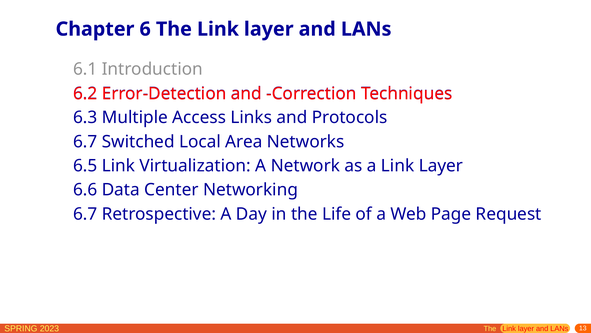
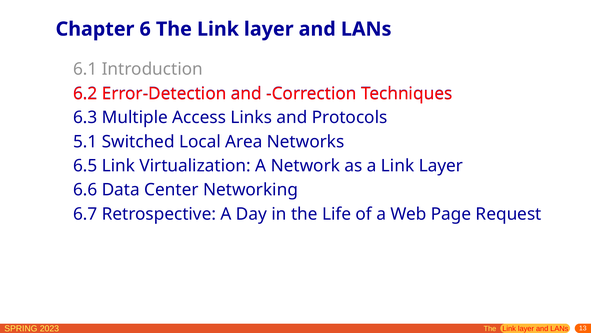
6.7 at (85, 141): 6.7 -> 5.1
